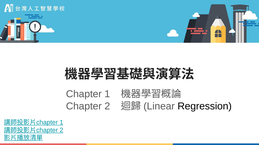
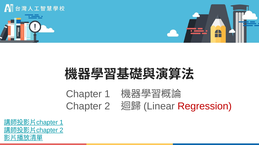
Regression colour: black -> red
